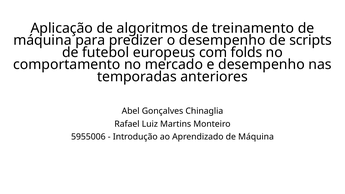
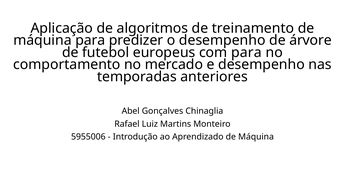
scripts: scripts -> árvore
com folds: folds -> para
